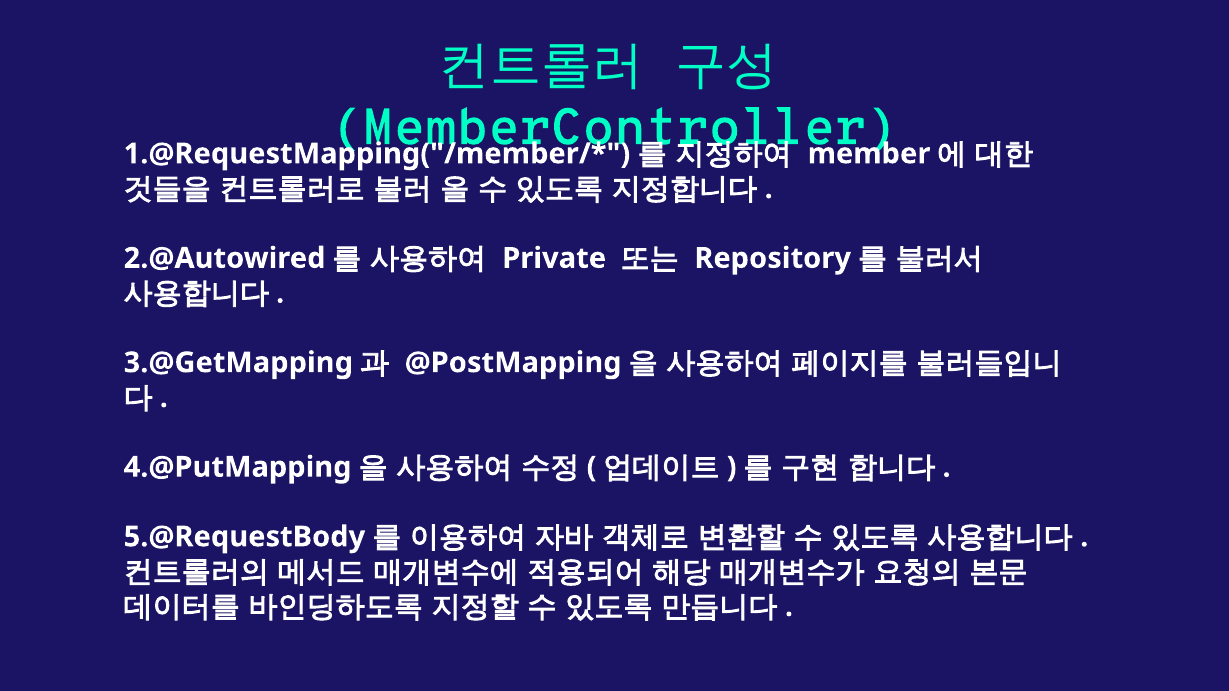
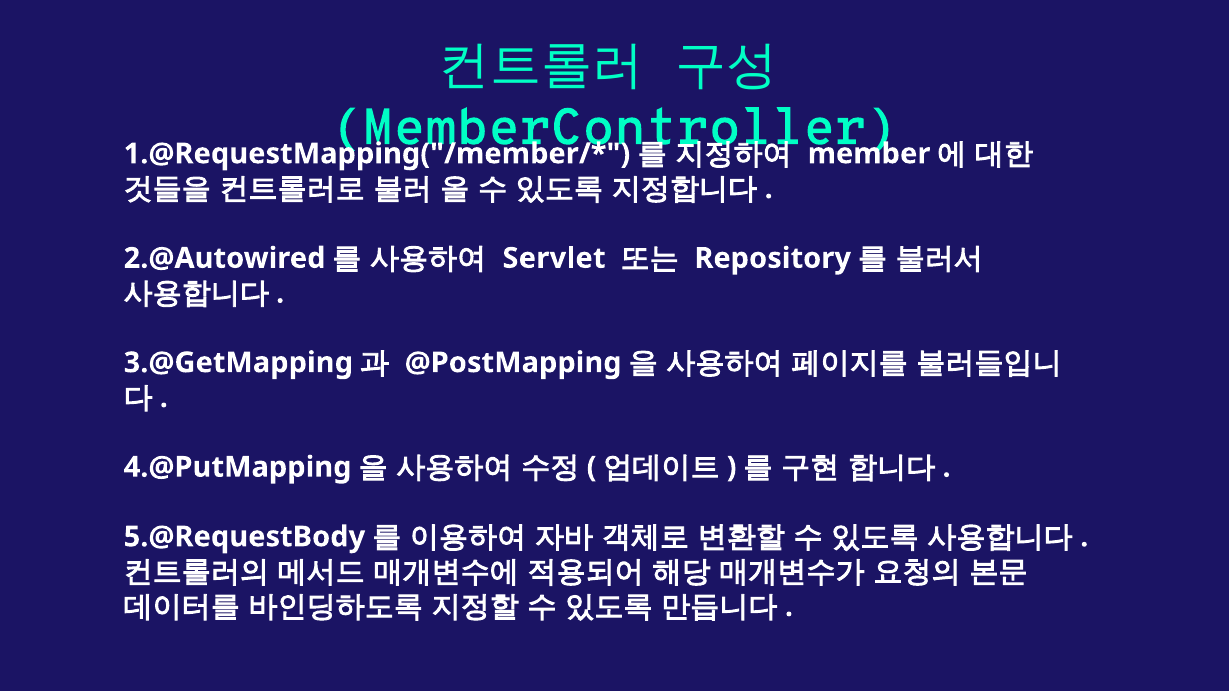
Private: Private -> Servlet
